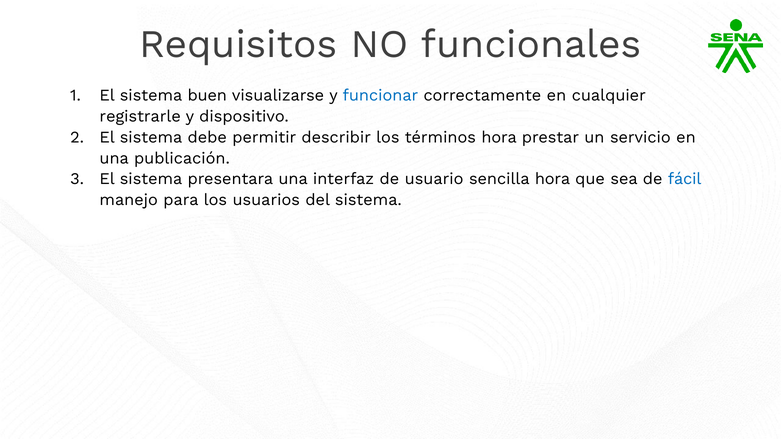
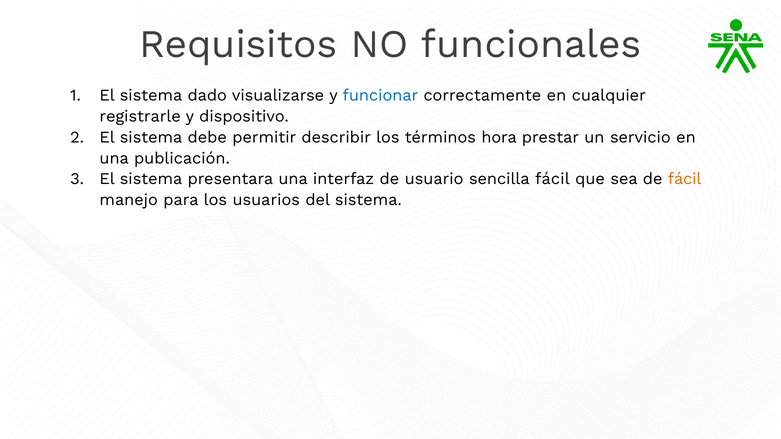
buen: buen -> dado
sencilla hora: hora -> fácil
fácil at (685, 179) colour: blue -> orange
